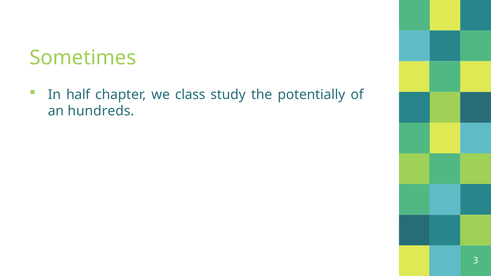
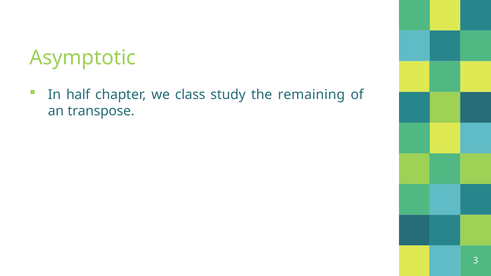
Sometimes: Sometimes -> Asymptotic
potentially: potentially -> remaining
hundreds: hundreds -> transpose
